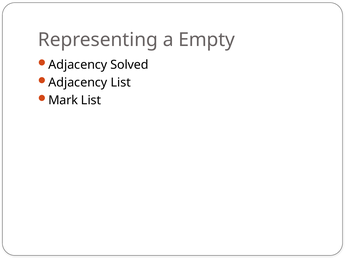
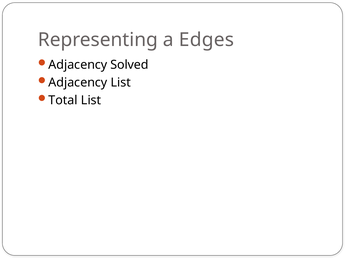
Empty: Empty -> Edges
Mark: Mark -> Total
